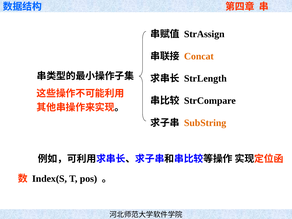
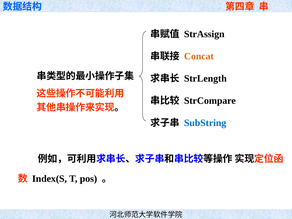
SubString colour: orange -> blue
